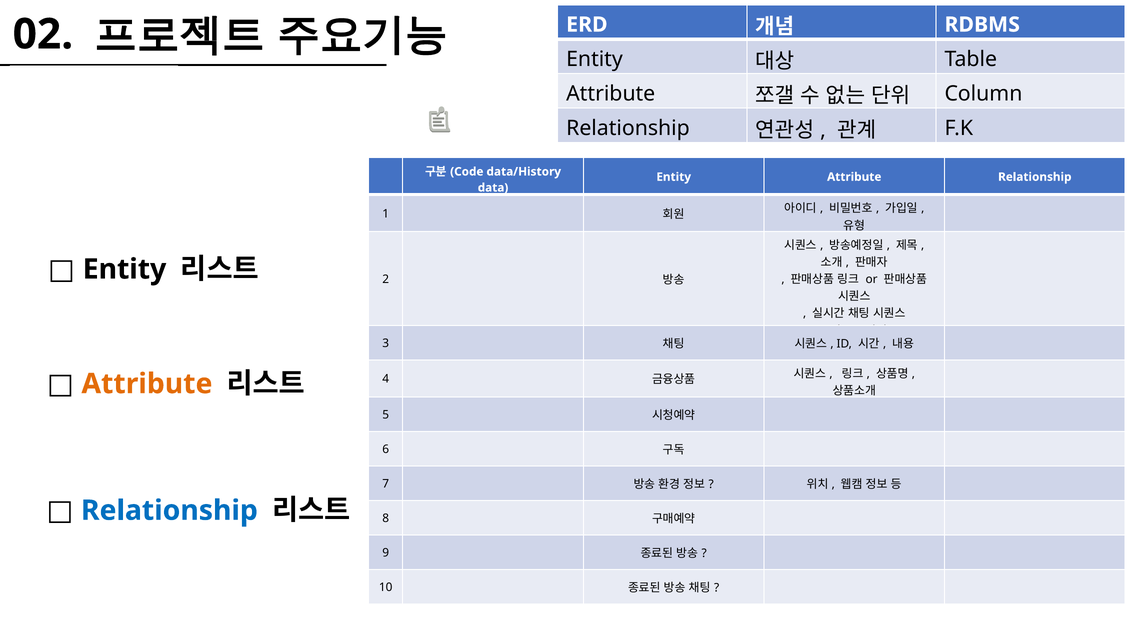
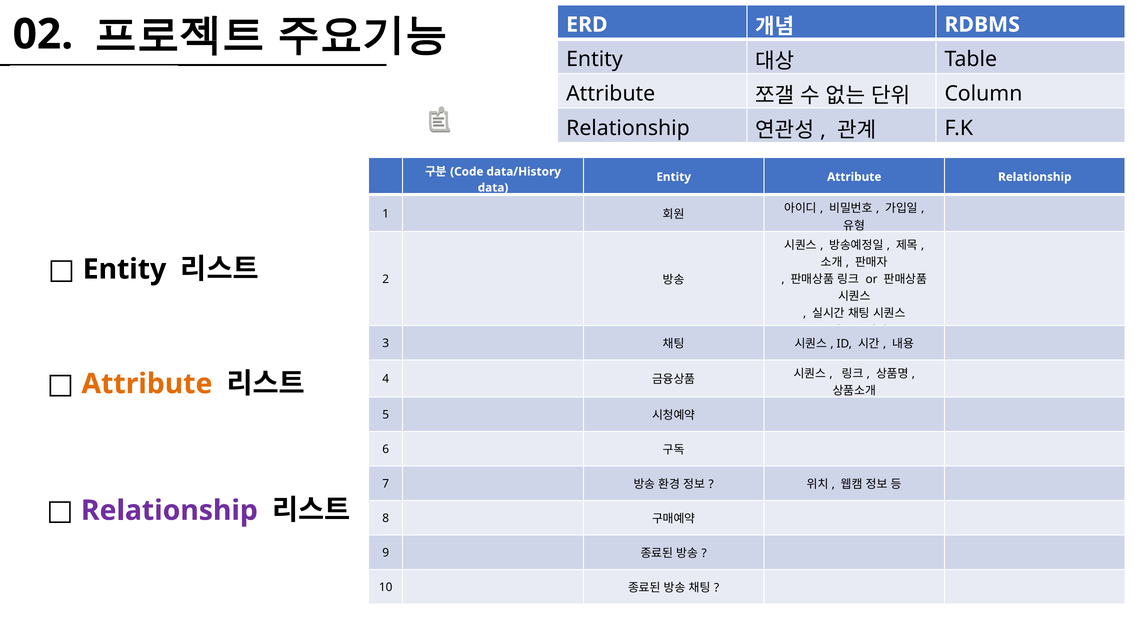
Relationship at (169, 511) colour: blue -> purple
